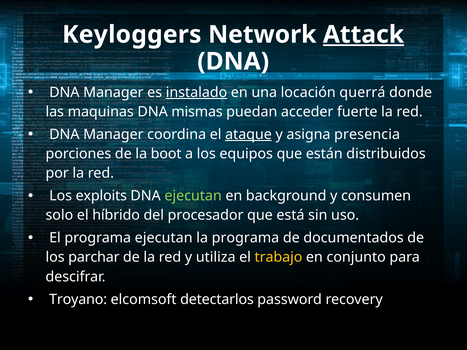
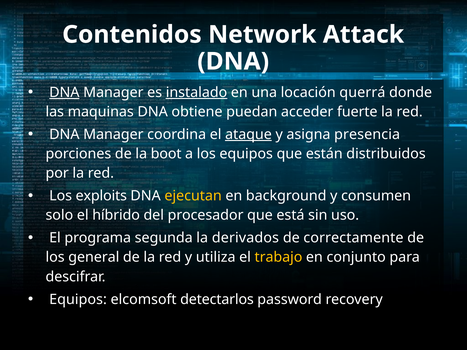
Keyloggers: Keyloggers -> Contenidos
Attack underline: present -> none
DNA at (64, 92) underline: none -> present
mismas: mismas -> obtiene
ejecutan at (193, 196) colour: light green -> yellow
programa ejecutan: ejecutan -> segunda
la programa: programa -> derivados
documentados: documentados -> correctamente
parchar: parchar -> general
Troyano at (78, 300): Troyano -> Equipos
